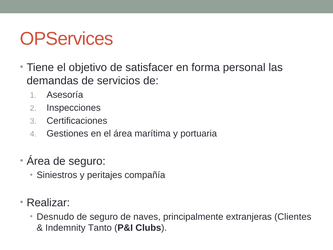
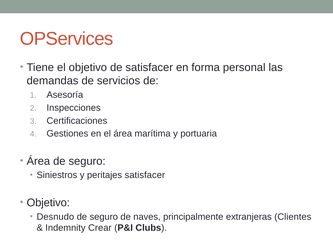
peritajes compañía: compañía -> satisfacer
Realizar at (48, 203): Realizar -> Objetivo
Tanto: Tanto -> Crear
